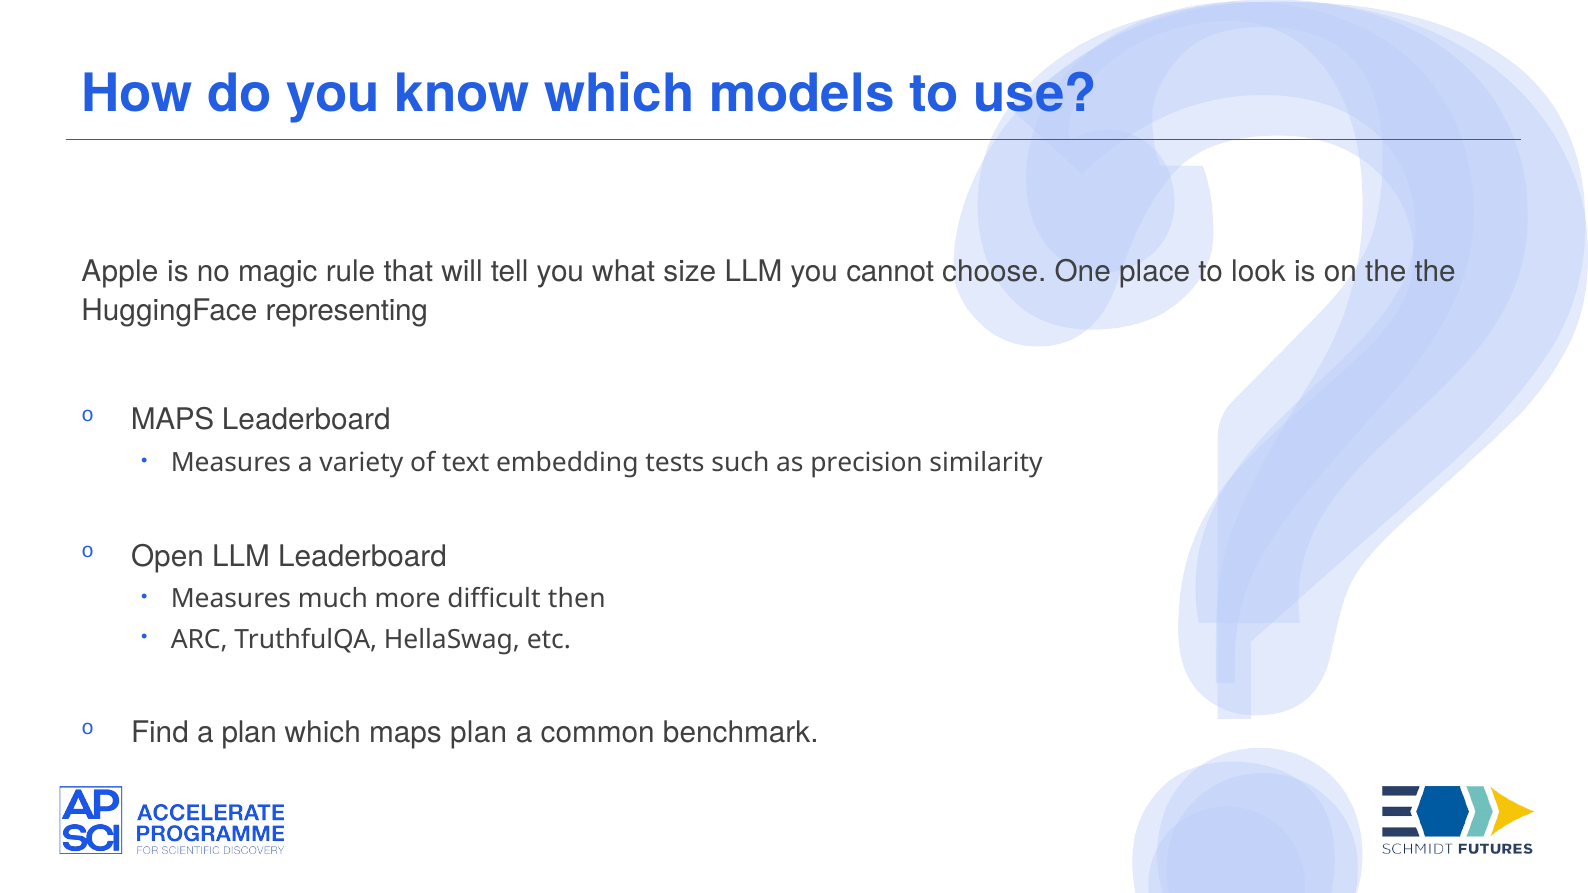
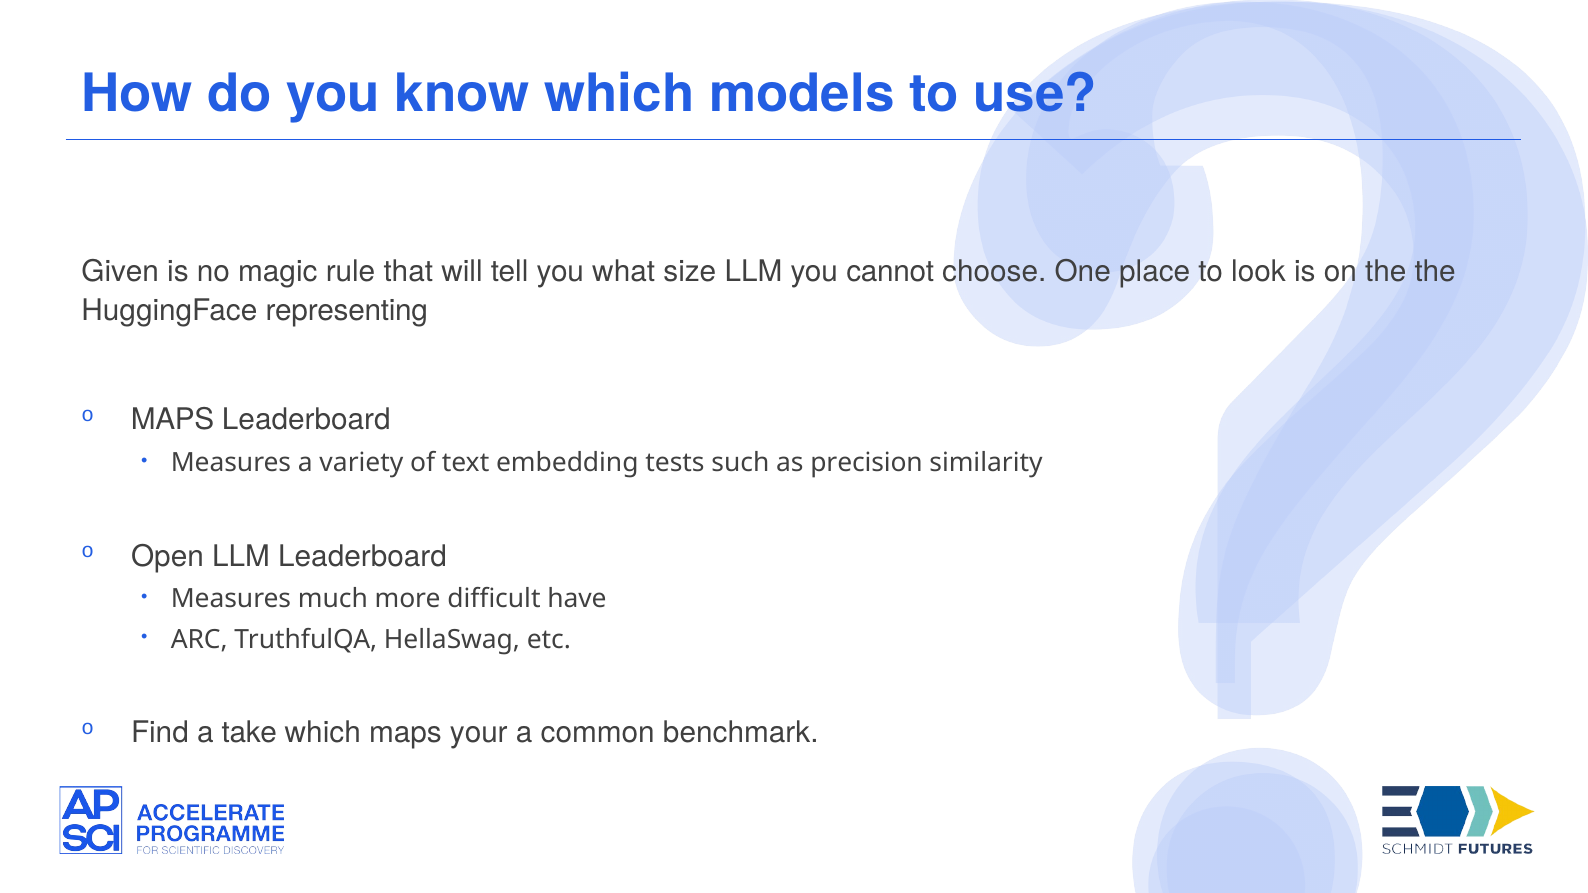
Apple: Apple -> Given
then: then -> have
a plan: plan -> take
maps plan: plan -> your
